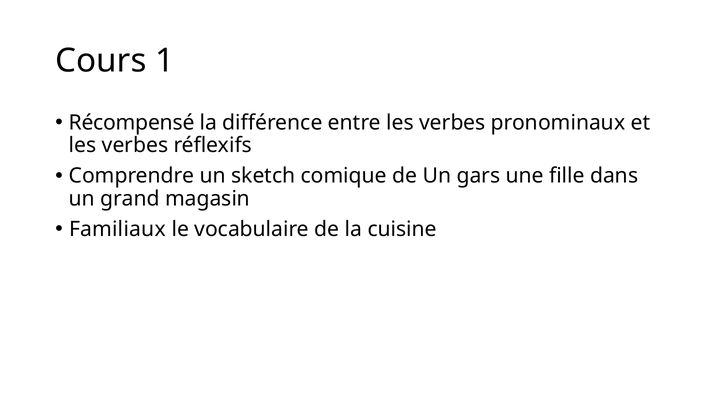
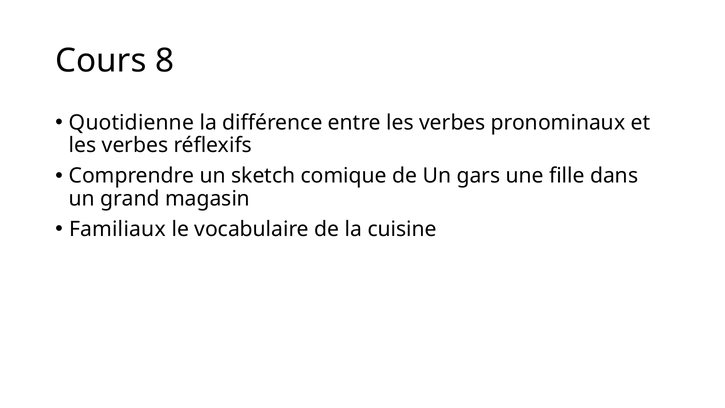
1: 1 -> 8
Récompensé: Récompensé -> Quotidienne
